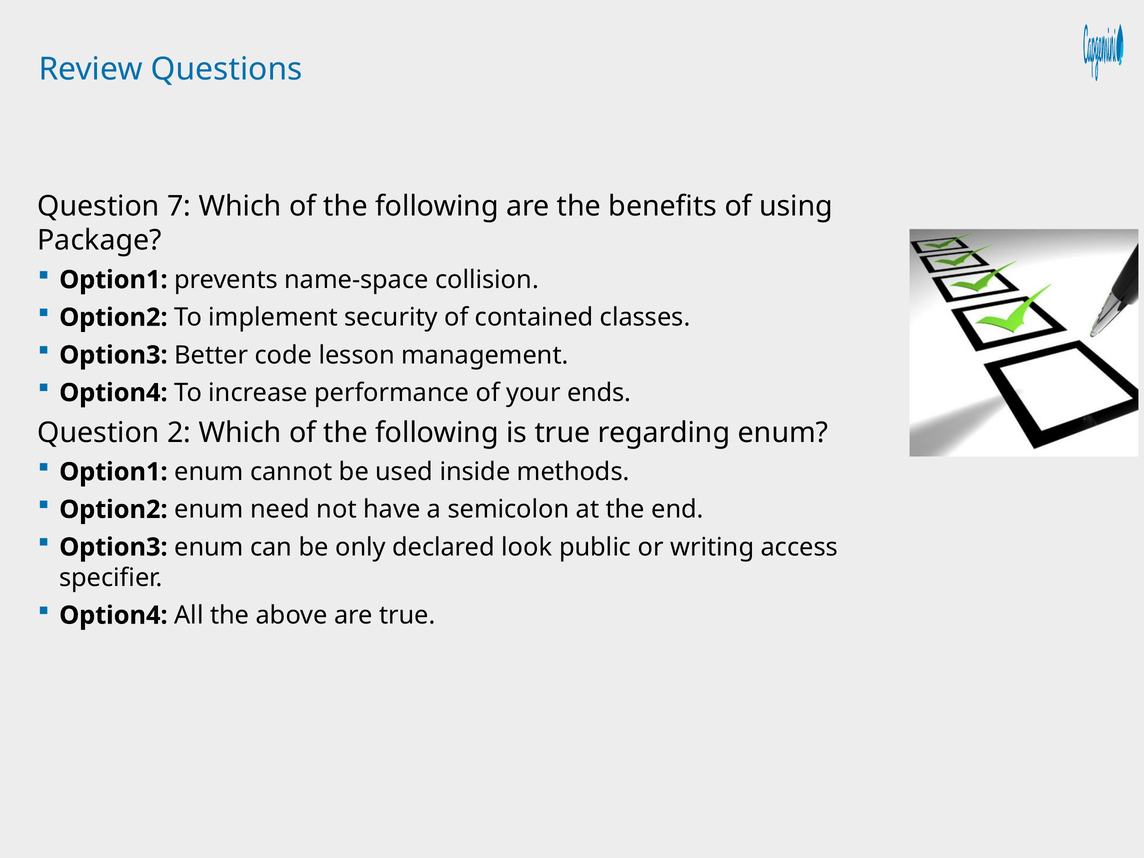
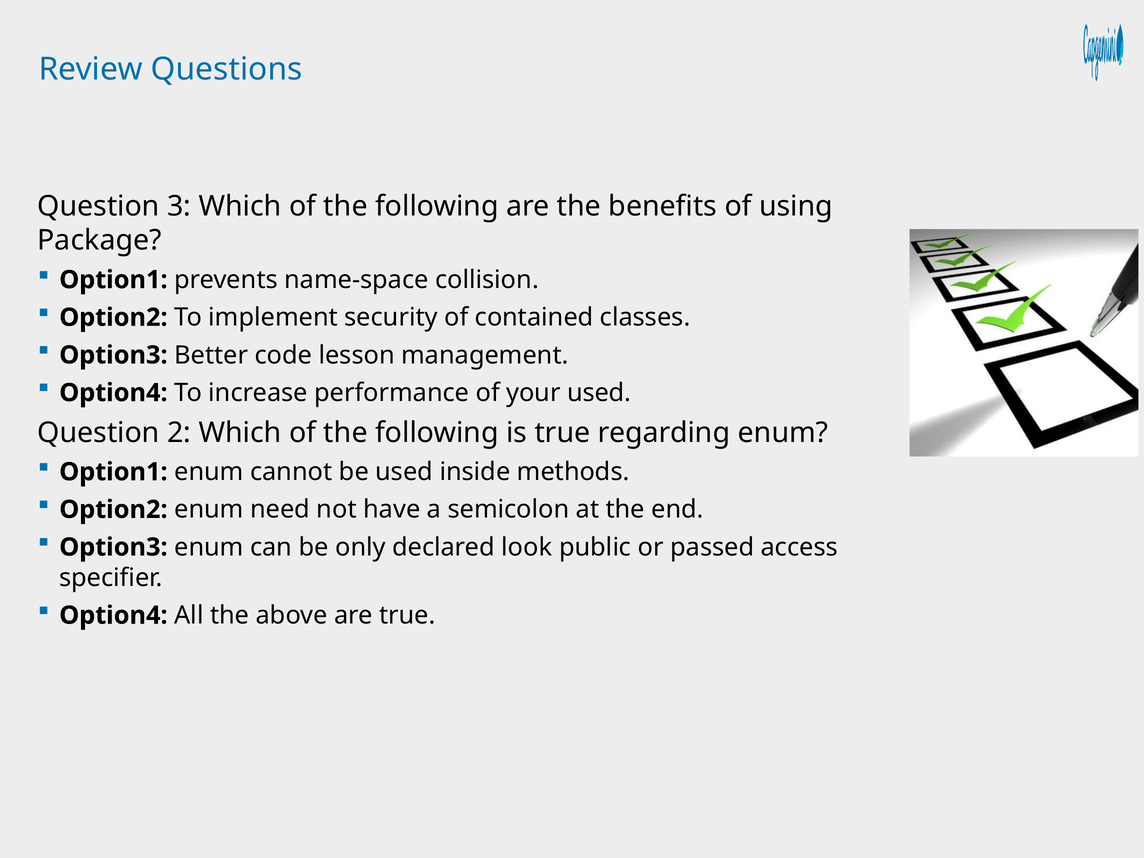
7: 7 -> 3
your ends: ends -> used
writing: writing -> passed
